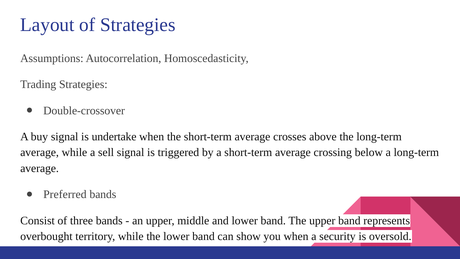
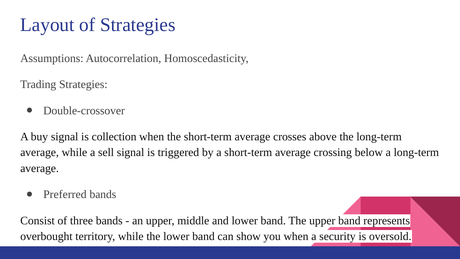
undertake: undertake -> collection
